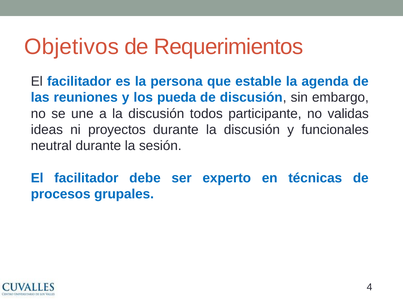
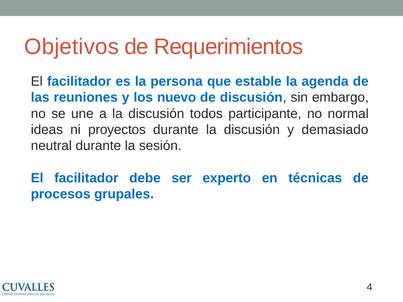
pueda: pueda -> nuevo
validas: validas -> normal
funcionales: funcionales -> demasiado
